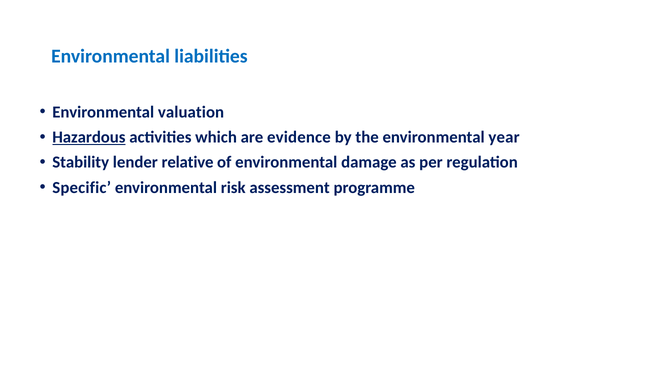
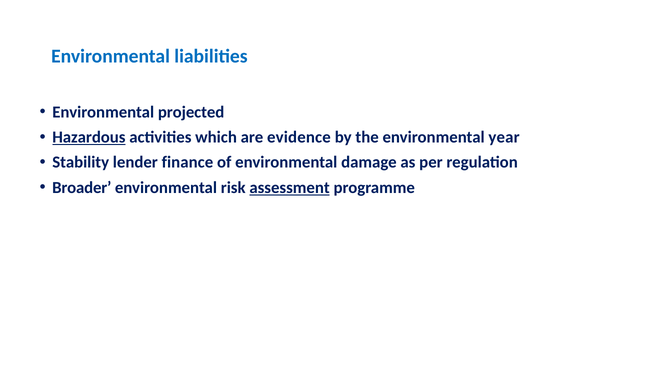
valuation: valuation -> projected
relative: relative -> finance
Specific: Specific -> Broader
assessment underline: none -> present
